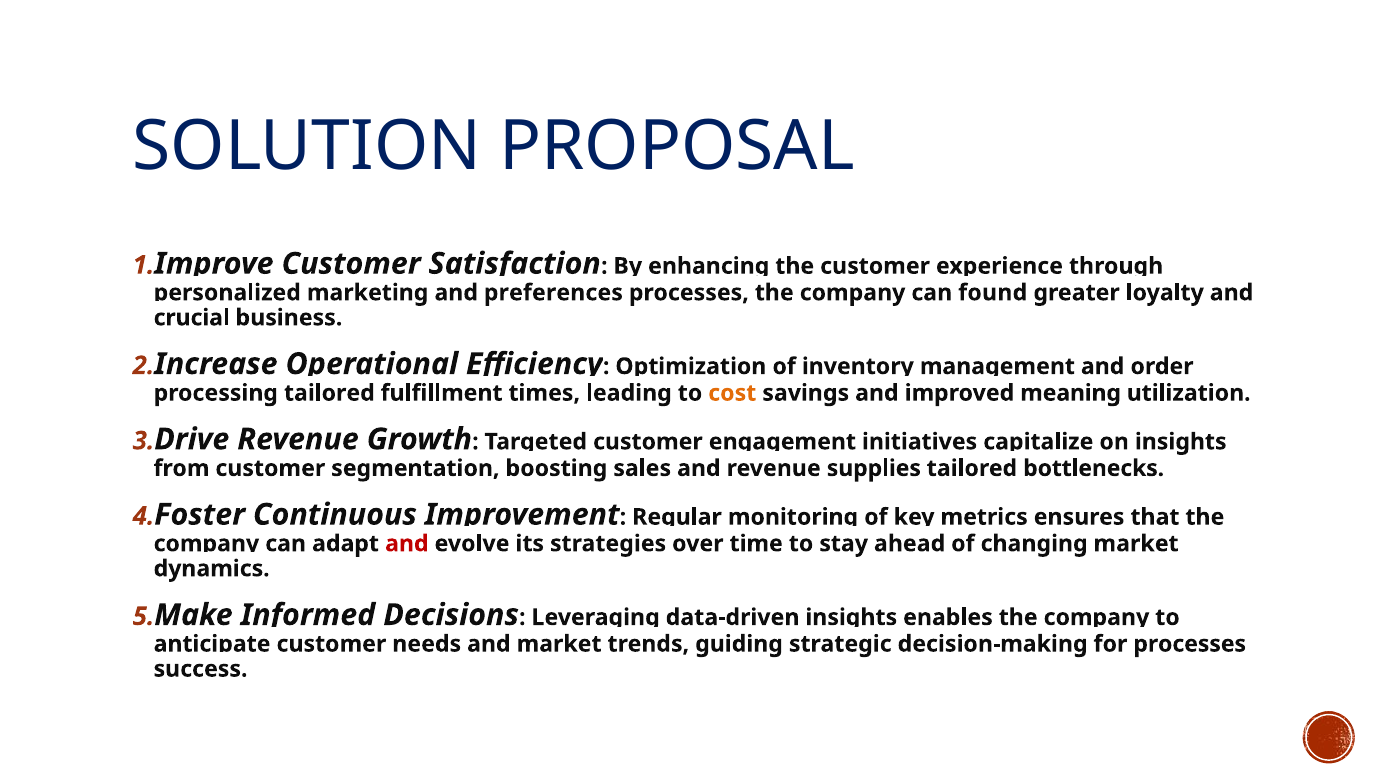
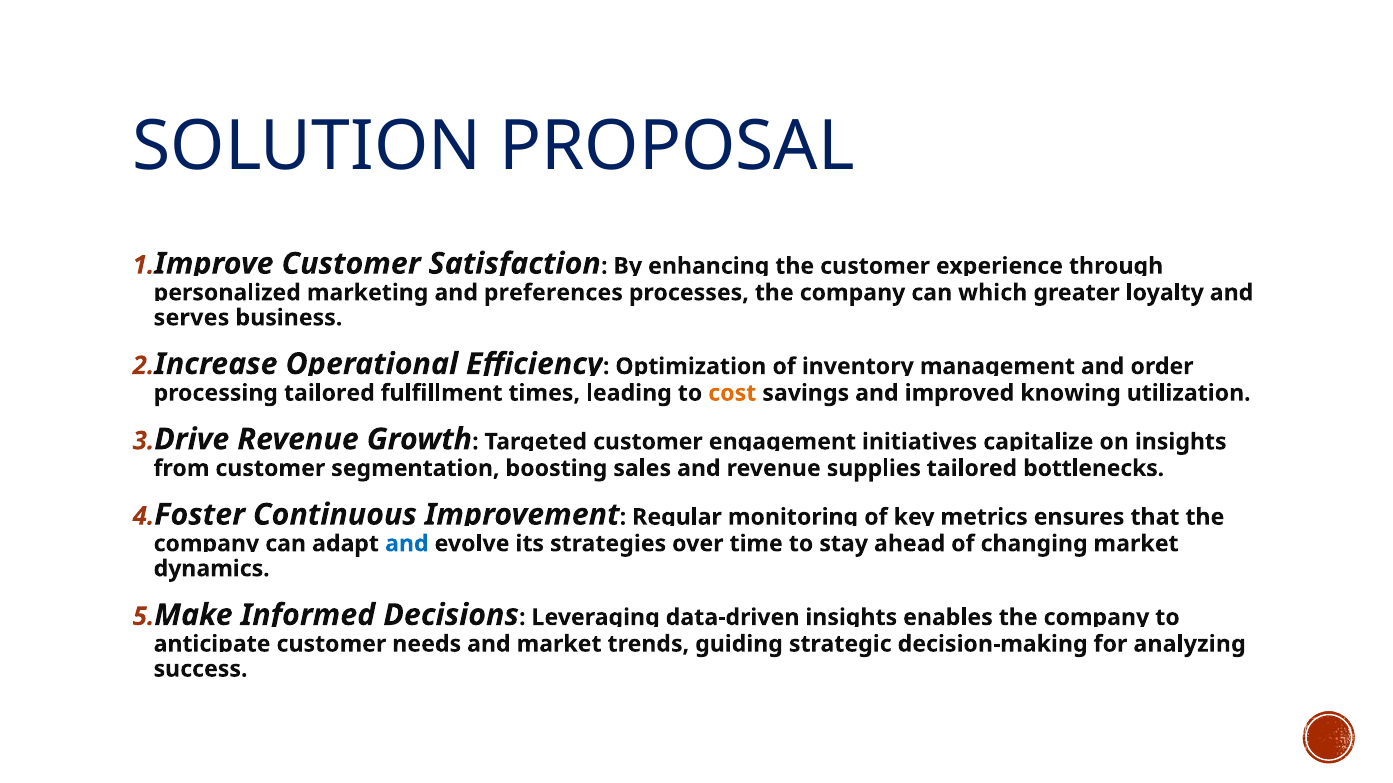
found: found -> which
crucial: crucial -> serves
meaning: meaning -> knowing
and at (407, 544) colour: red -> blue
for processes: processes -> analyzing
